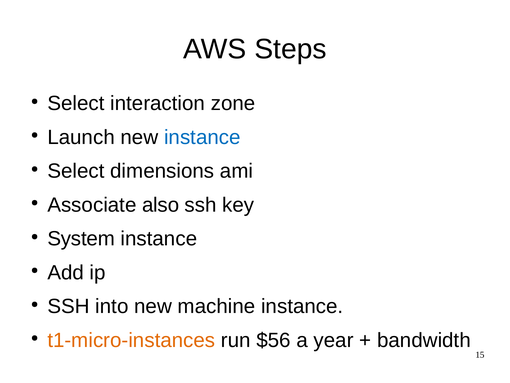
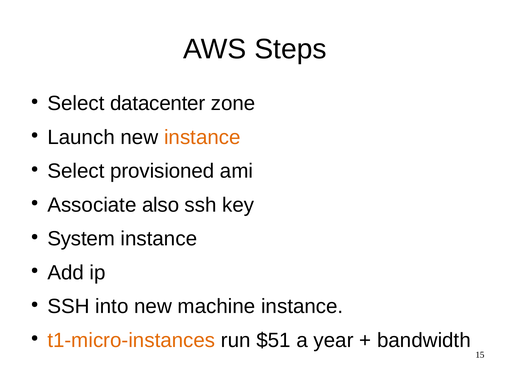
interaction: interaction -> datacenter
instance at (202, 137) colour: blue -> orange
dimensions: dimensions -> provisioned
$56: $56 -> $51
